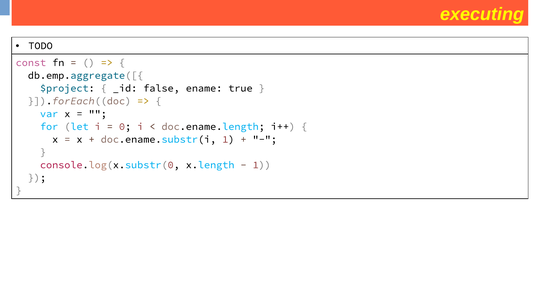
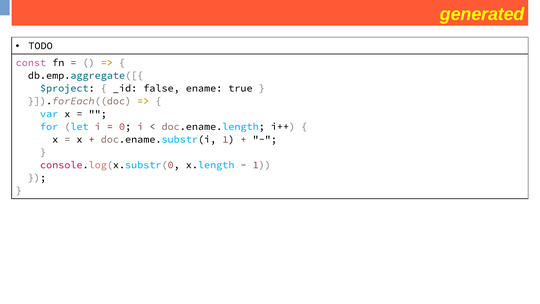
executing: executing -> generated
